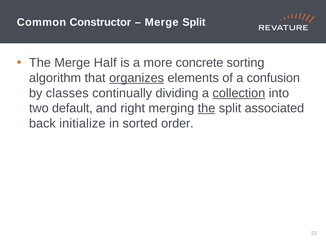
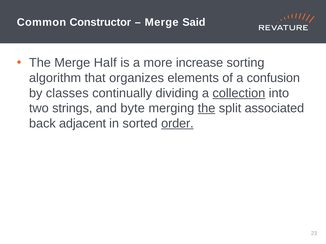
Merge Split: Split -> Said
concrete: concrete -> increase
organizes underline: present -> none
default: default -> strings
right: right -> byte
initialize: initialize -> adjacent
order underline: none -> present
